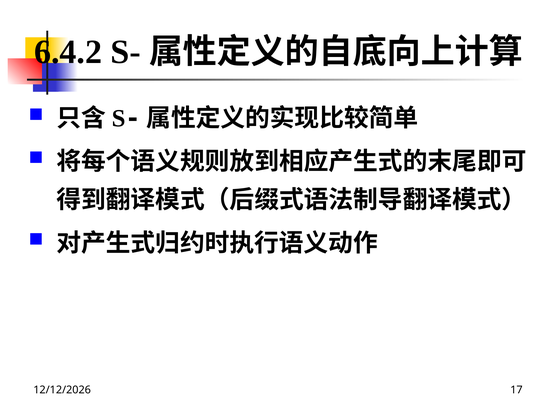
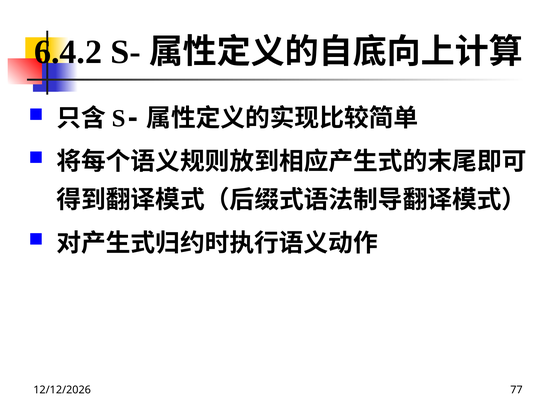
17: 17 -> 77
